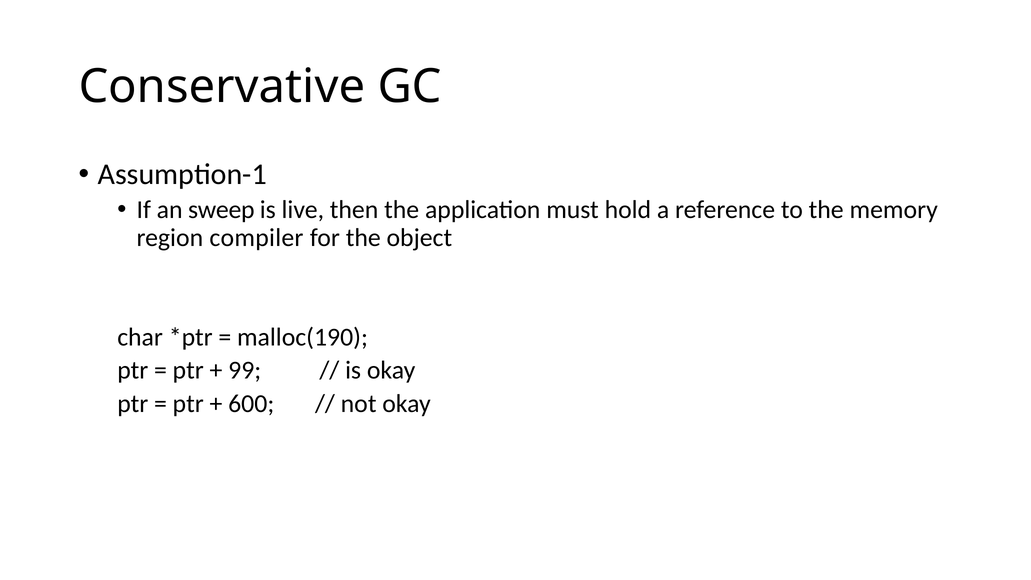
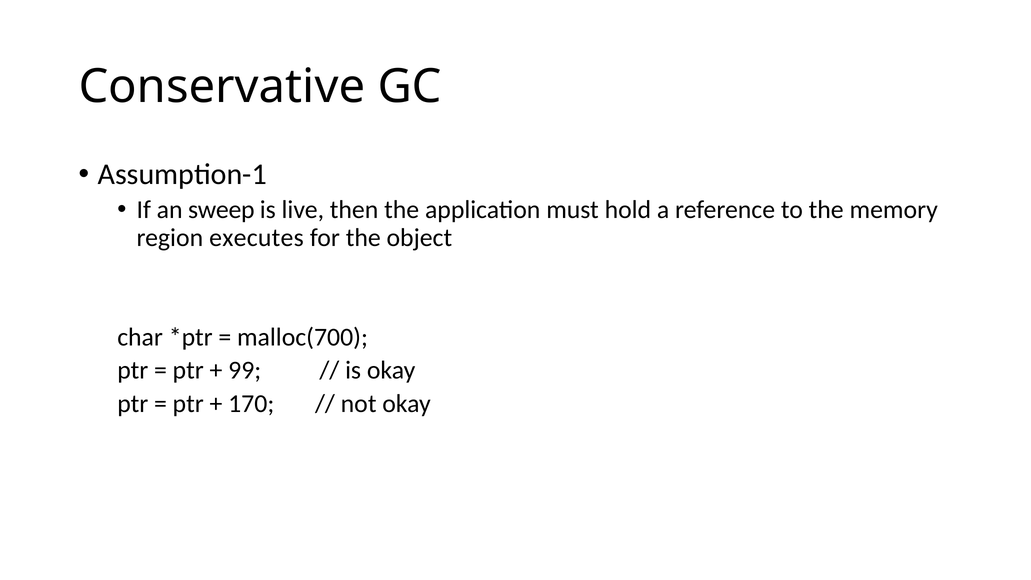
compiler: compiler -> executes
malloc(190: malloc(190 -> malloc(700
600: 600 -> 170
